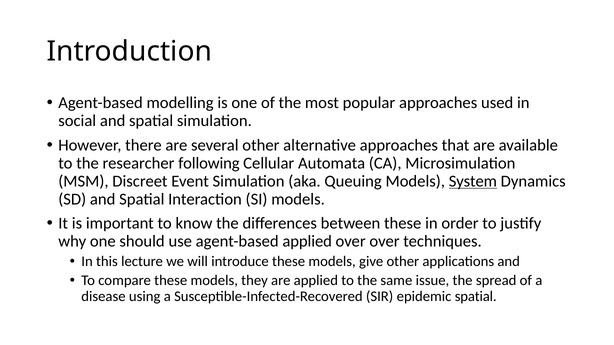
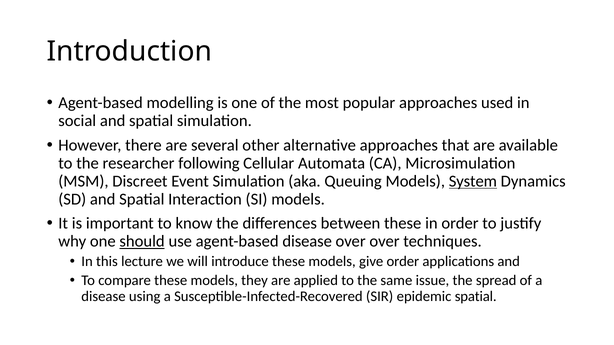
should underline: none -> present
agent-based applied: applied -> disease
give other: other -> order
